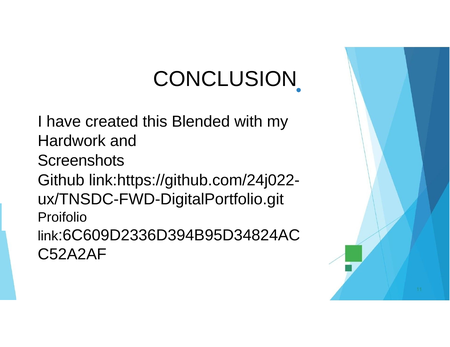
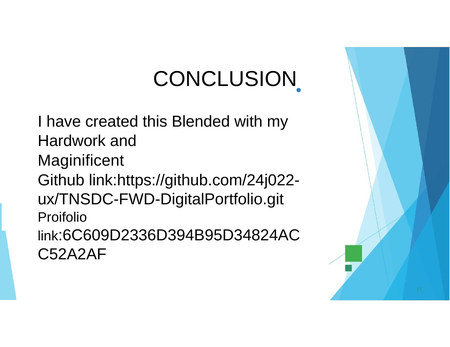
Screenshots: Screenshots -> Maginificent
